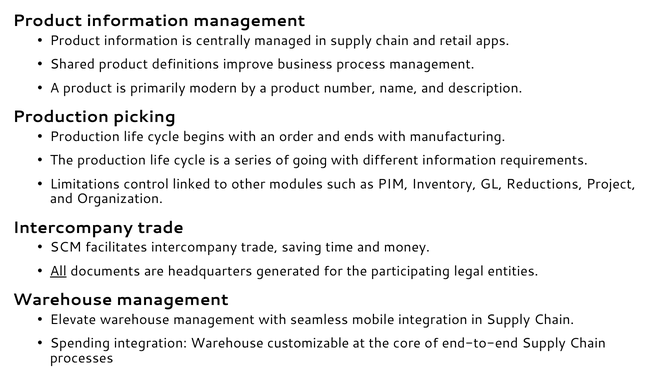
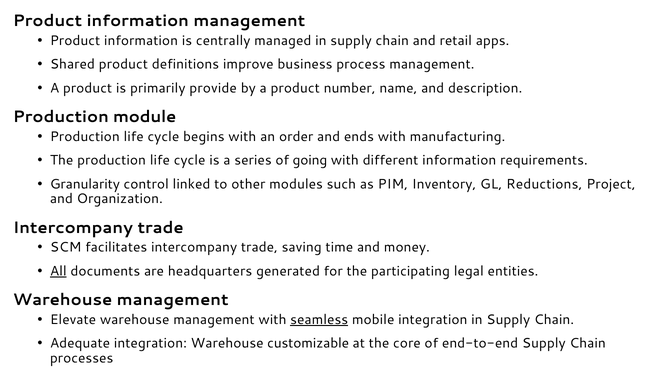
modern: modern -> provide
picking: picking -> module
Limitations: Limitations -> Granularity
seamless underline: none -> present
Spending: Spending -> Adequate
